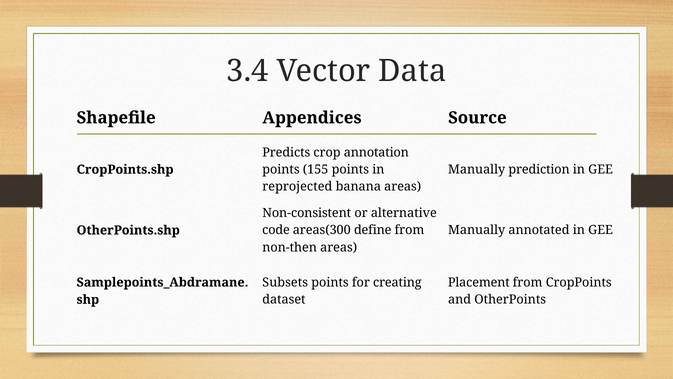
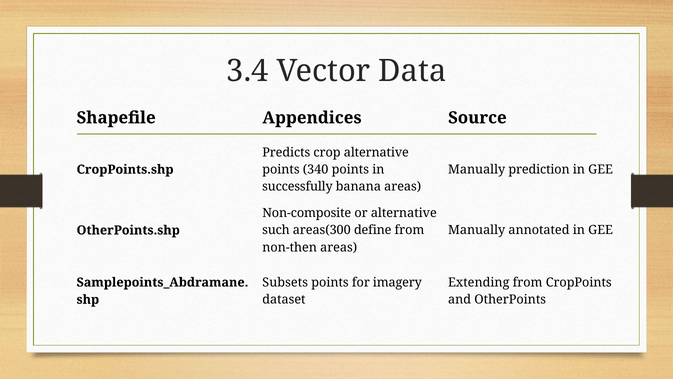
crop annotation: annotation -> alternative
155: 155 -> 340
reprojected: reprojected -> successfully
Non-consistent: Non-consistent -> Non-composite
code: code -> such
creating: creating -> imagery
Placement: Placement -> Extending
